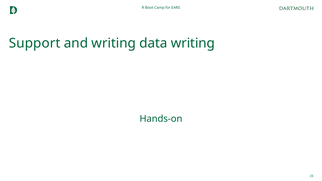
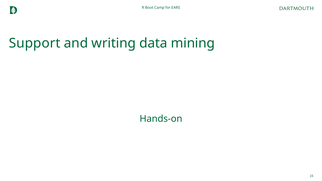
data writing: writing -> mining
